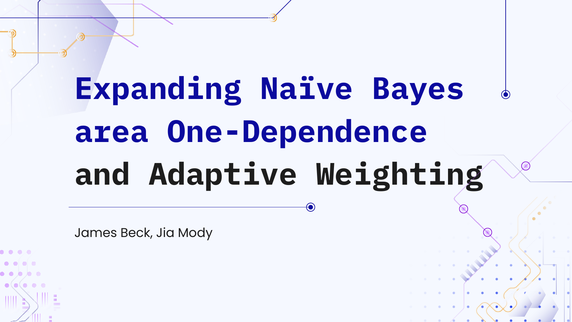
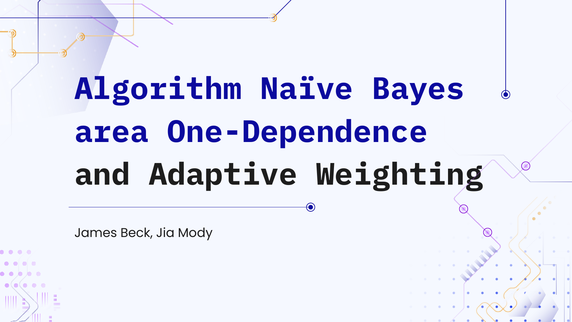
Expanding: Expanding -> Algorithm
